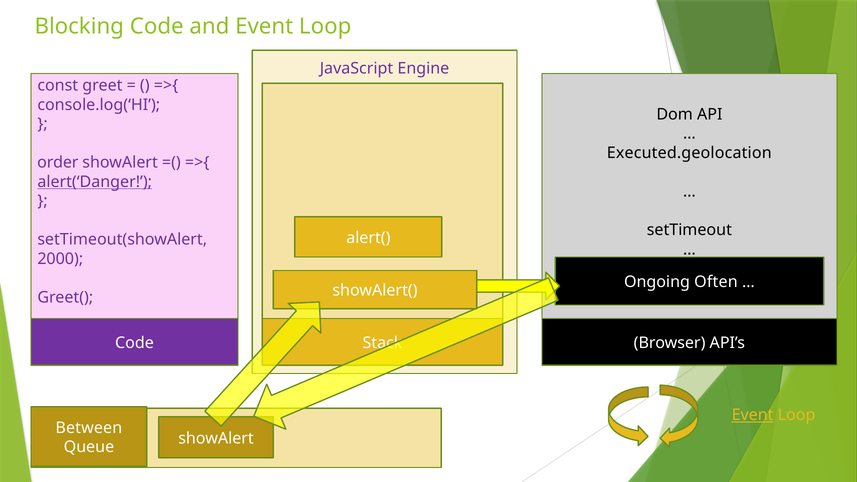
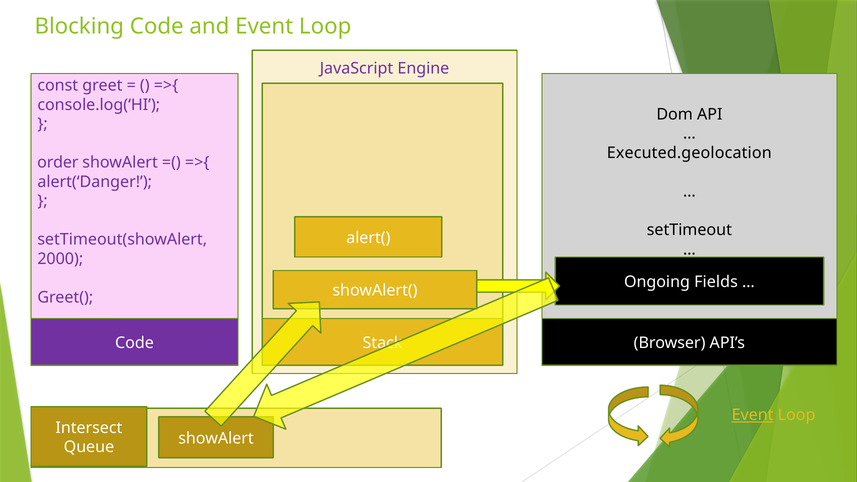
alert(‘Danger underline: present -> none
Often: Often -> Fields
Between: Between -> Intersect
